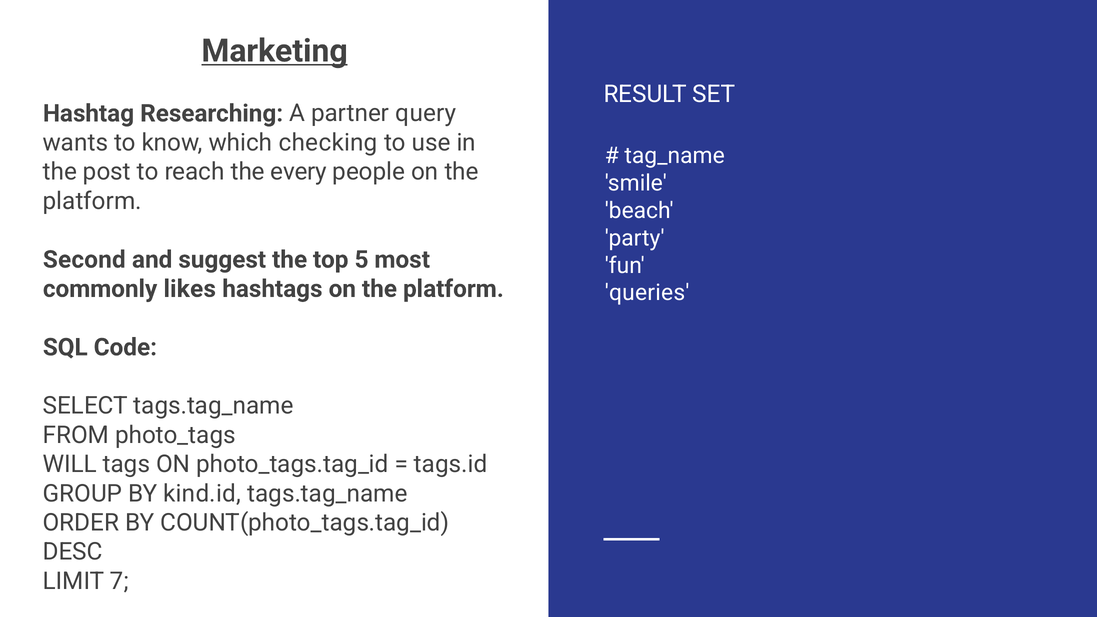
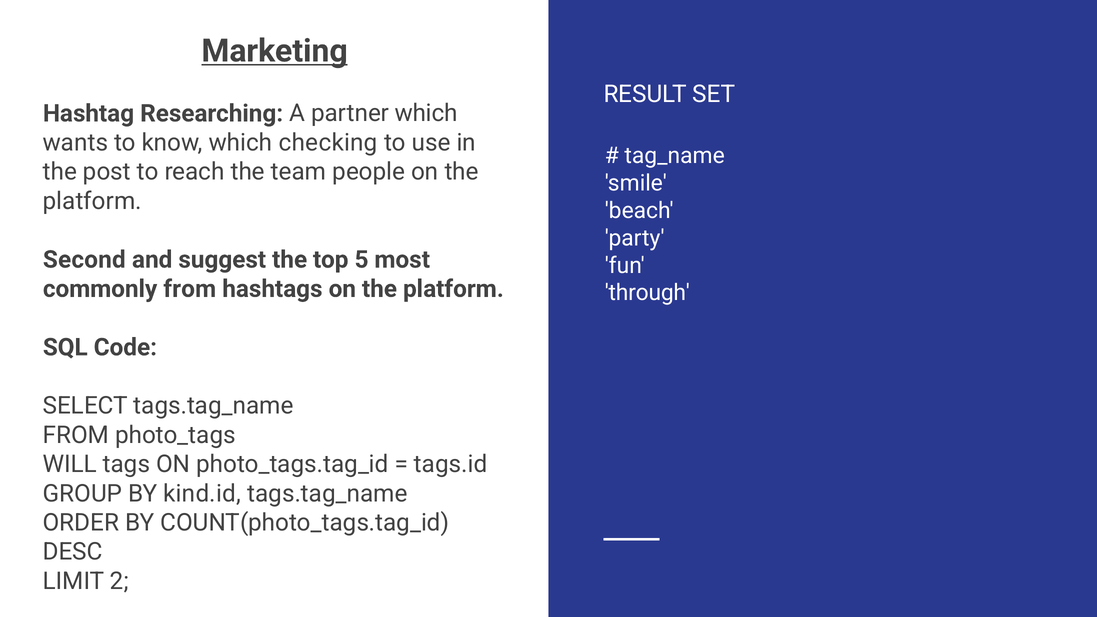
partner query: query -> which
every: every -> team
commonly likes: likes -> from
queries: queries -> through
7: 7 -> 2
